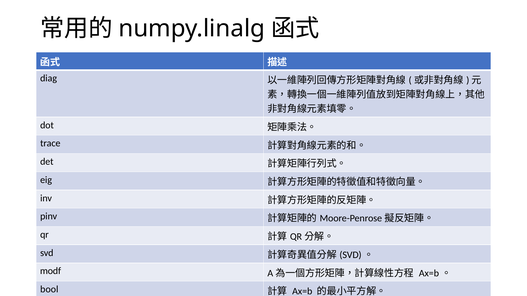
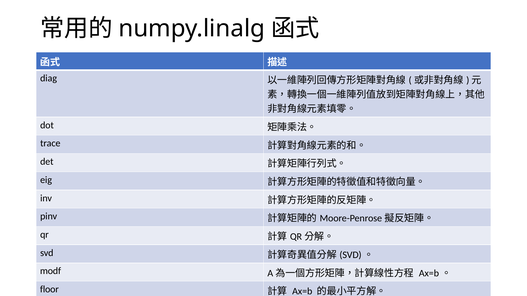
bool: bool -> floor
